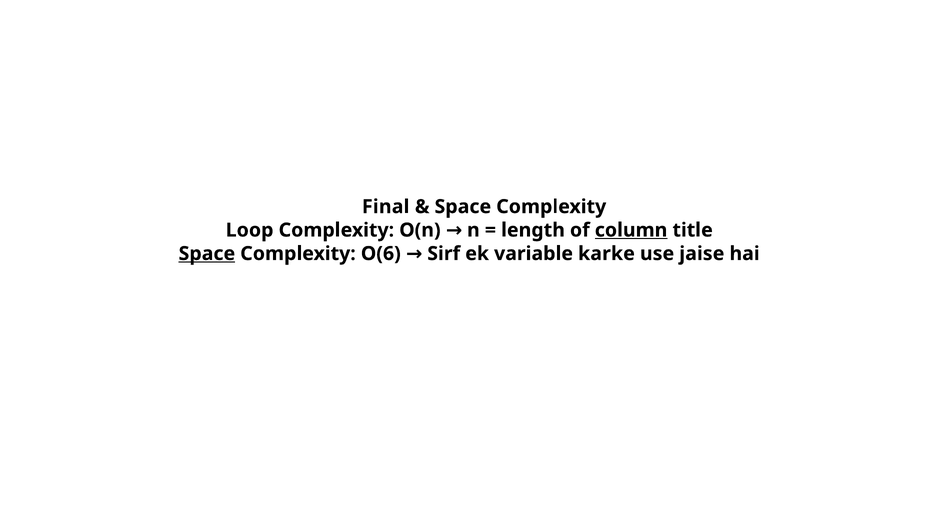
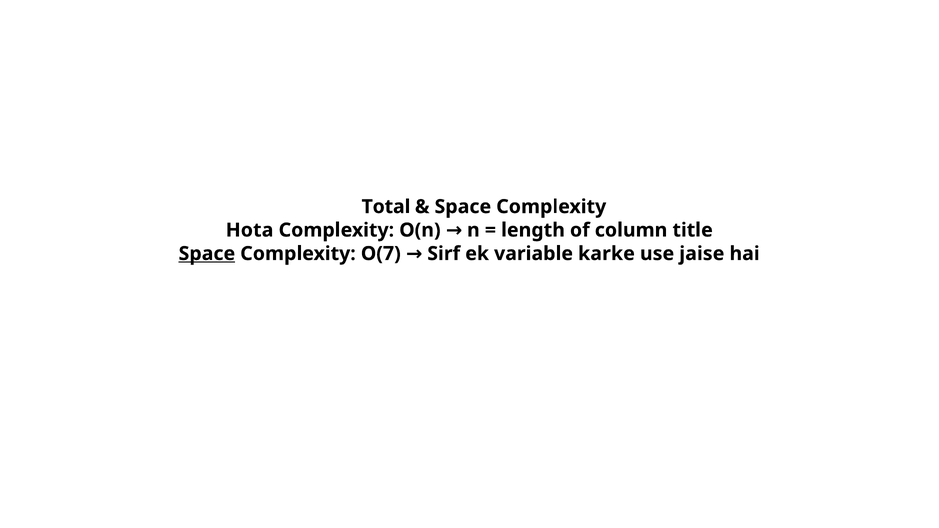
Final: Final -> Total
Loop: Loop -> Hota
column underline: present -> none
O(6: O(6 -> O(7
